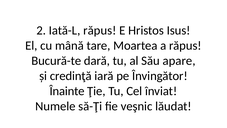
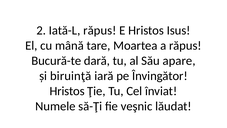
credinţă: credinţă -> biruinţă
Înainte at (67, 91): Înainte -> Hristos
